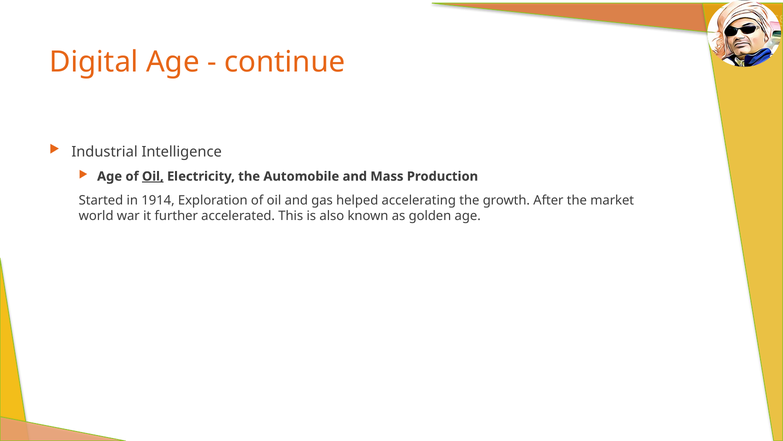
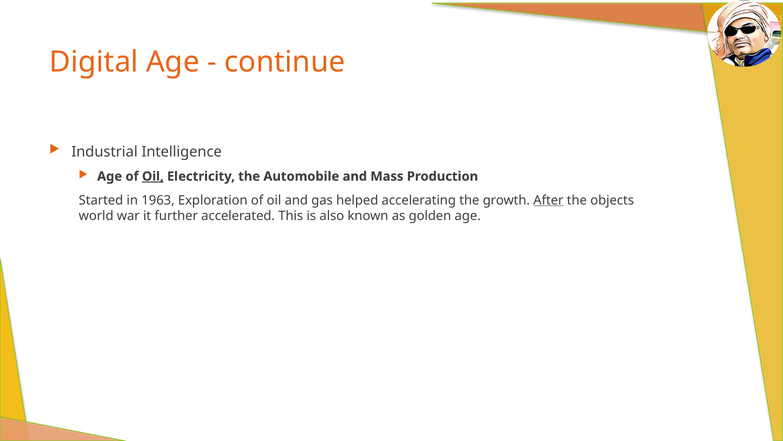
1914: 1914 -> 1963
After underline: none -> present
market: market -> objects
